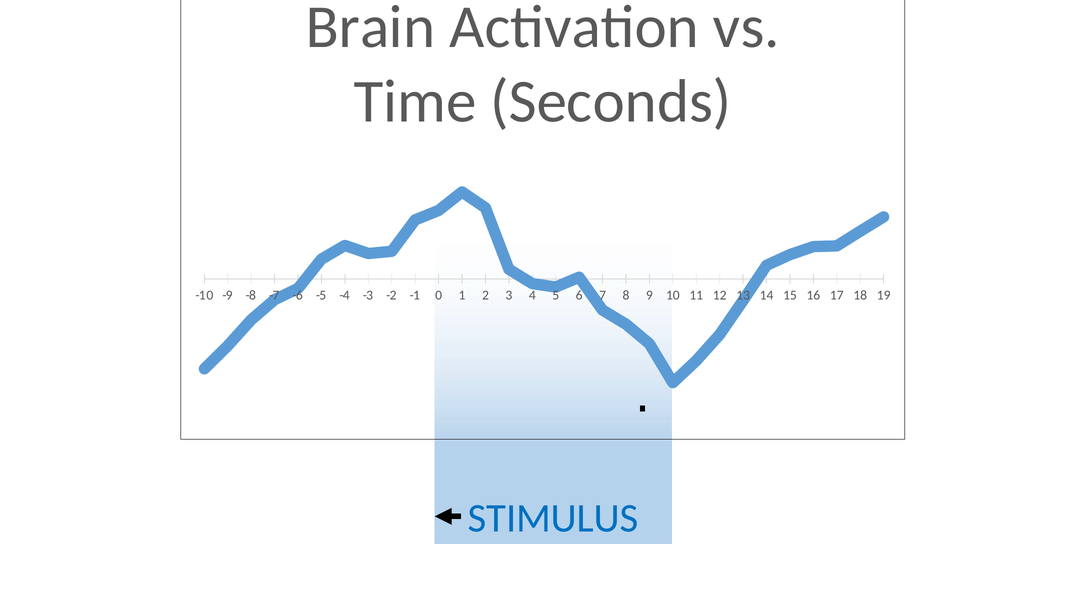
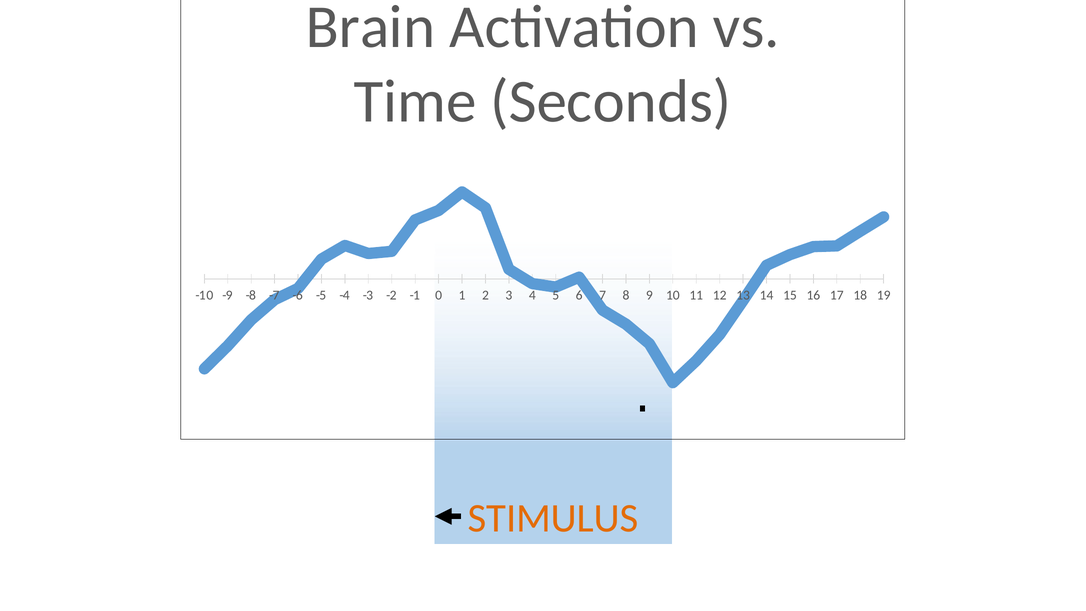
STIMULUS colour: blue -> orange
